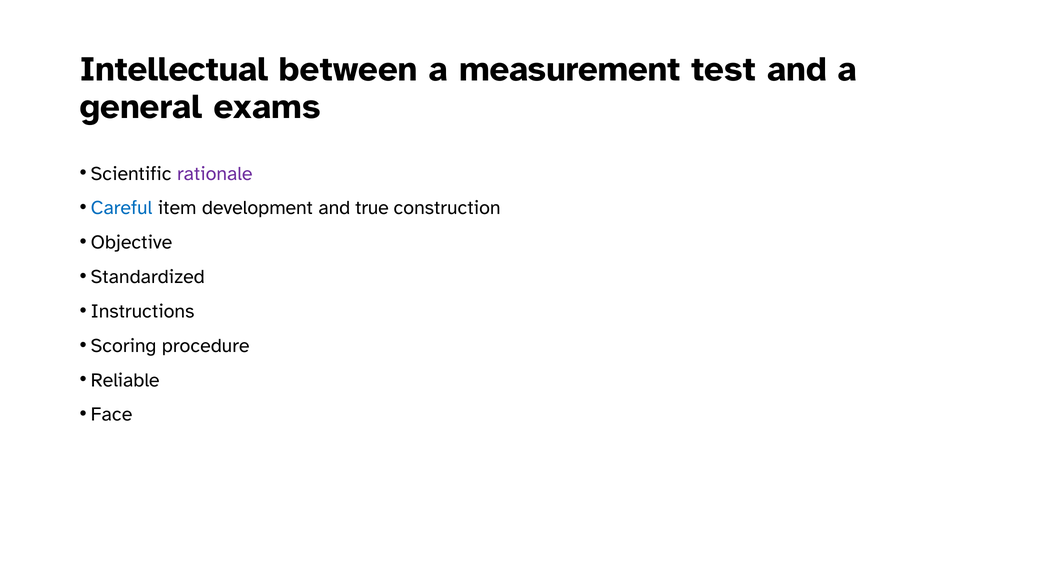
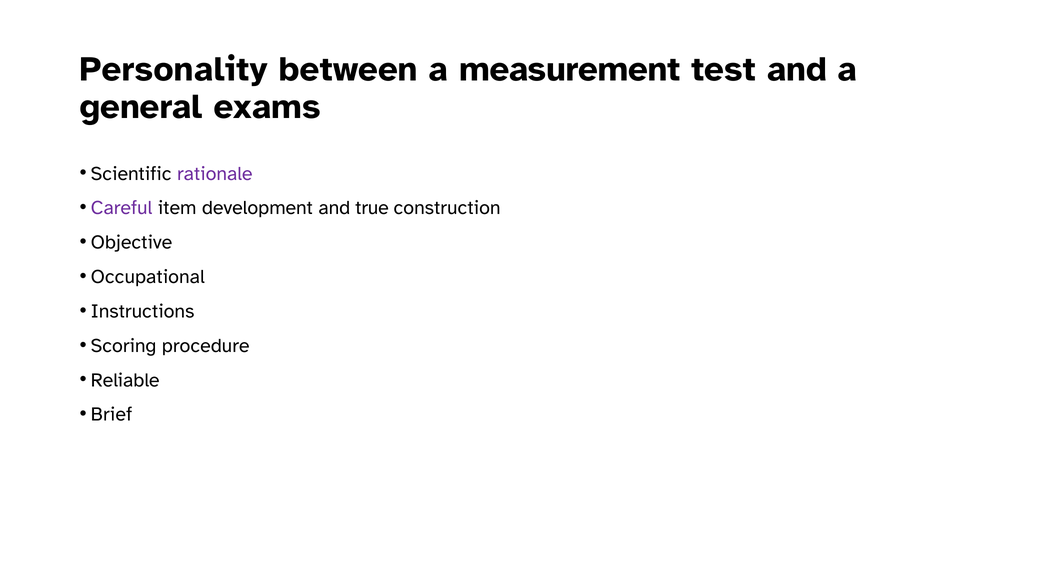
Intellectual: Intellectual -> Personality
Careful colour: blue -> purple
Standardized: Standardized -> Occupational
Face: Face -> Brief
